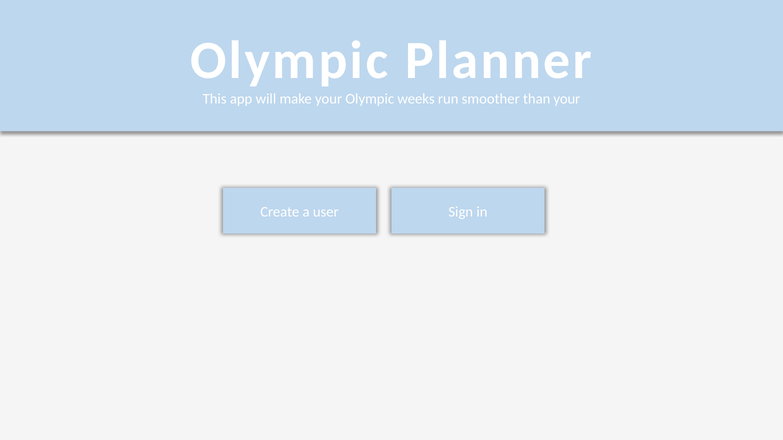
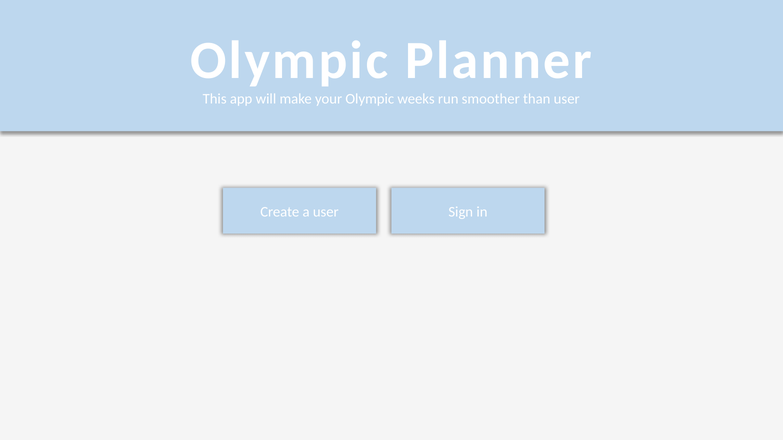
than your: your -> user
